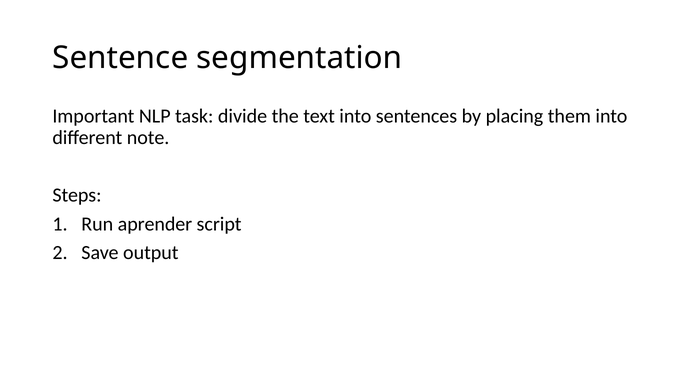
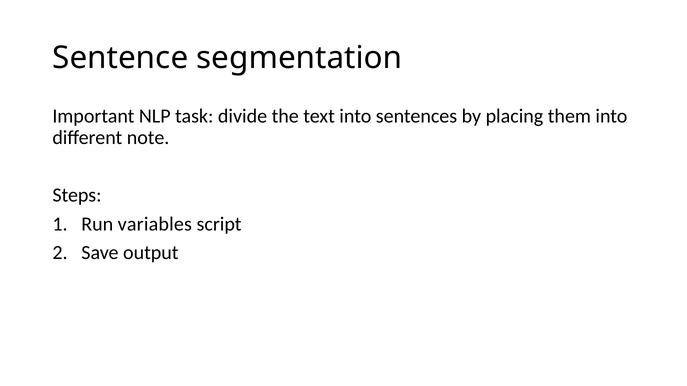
aprender: aprender -> variables
